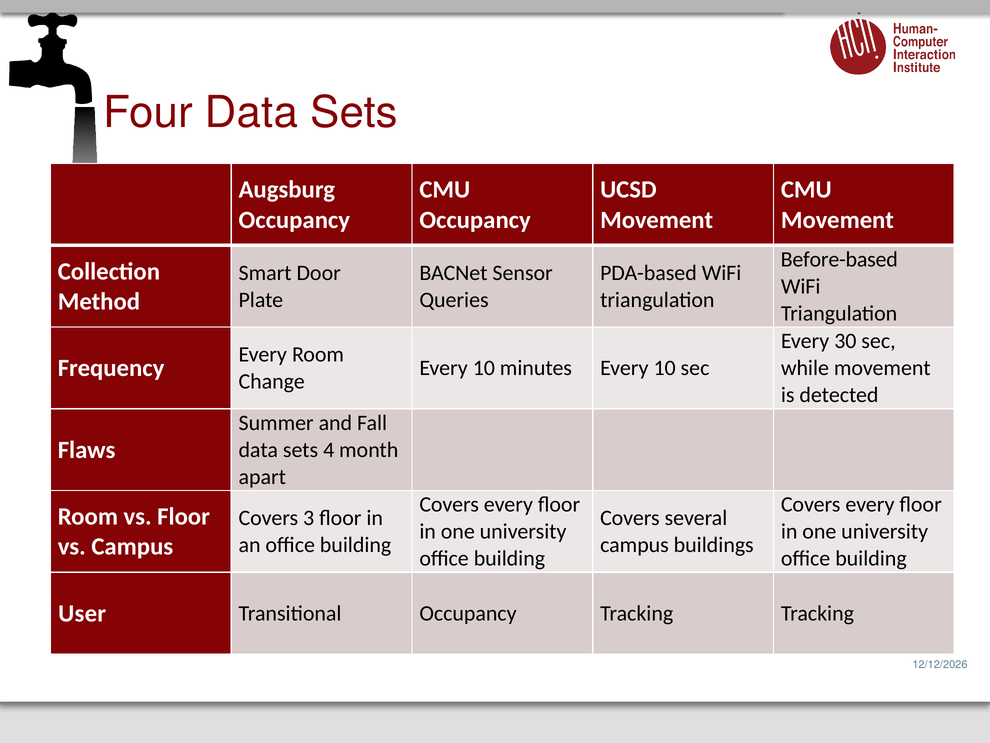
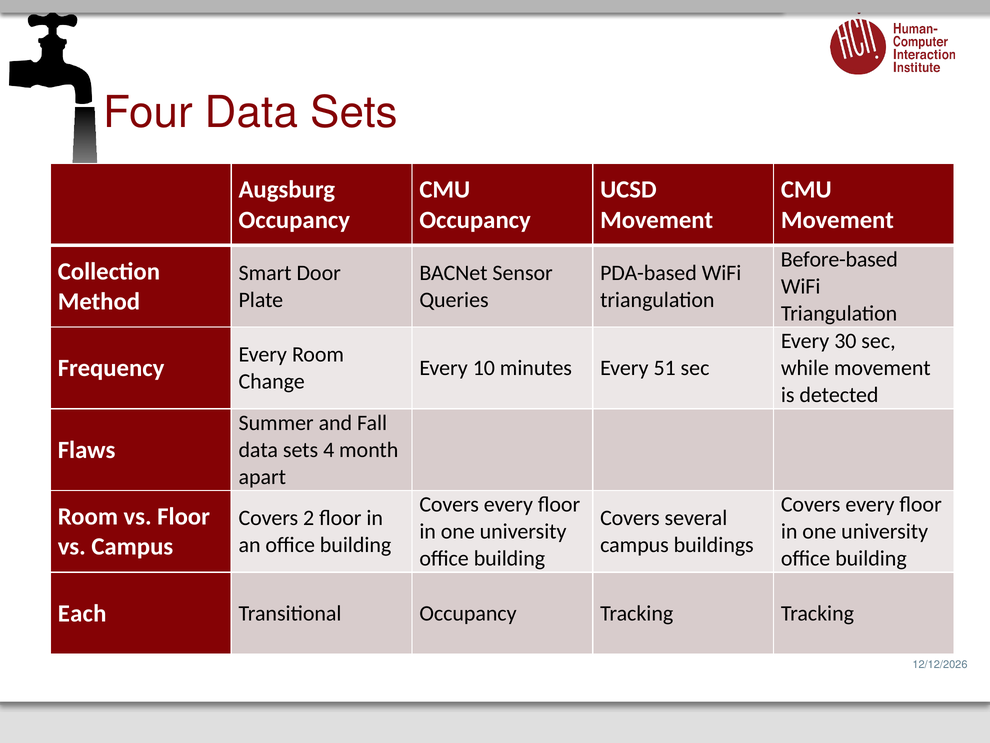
minutes Every 10: 10 -> 51
Covers 3: 3 -> 2
User: User -> Each
